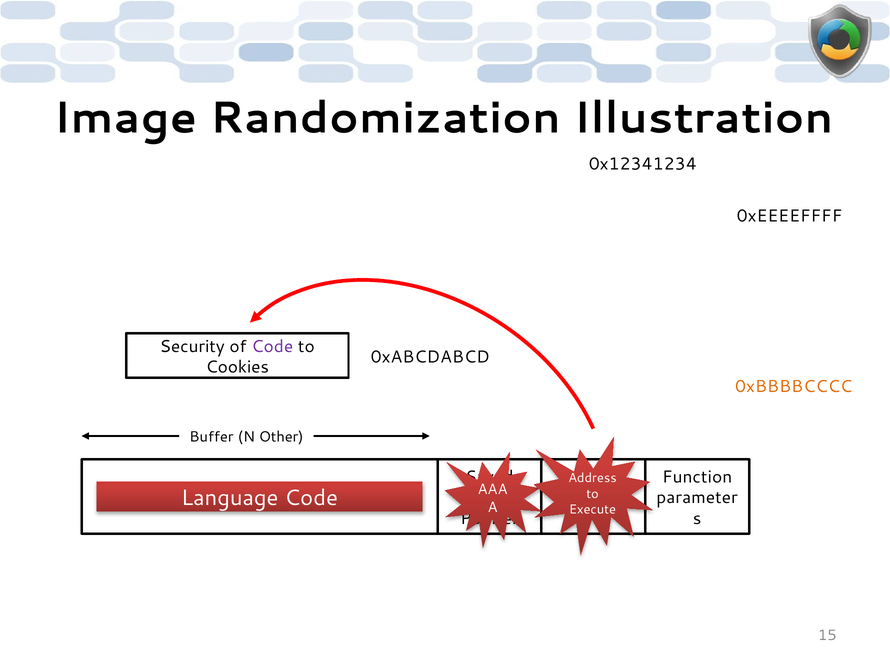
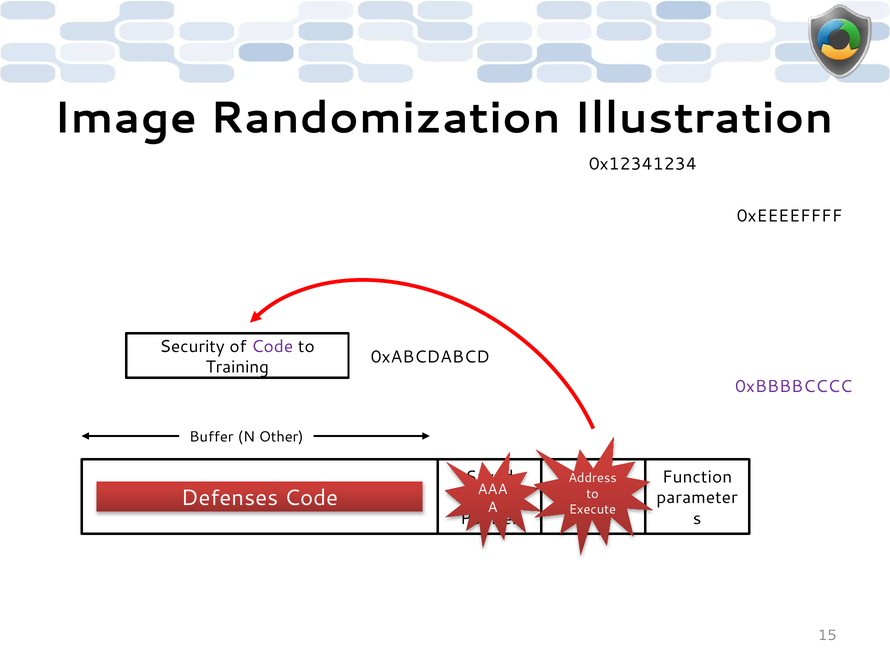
Cookies: Cookies -> Training
0xBBBBCCCC colour: orange -> purple
Language: Language -> Defenses
